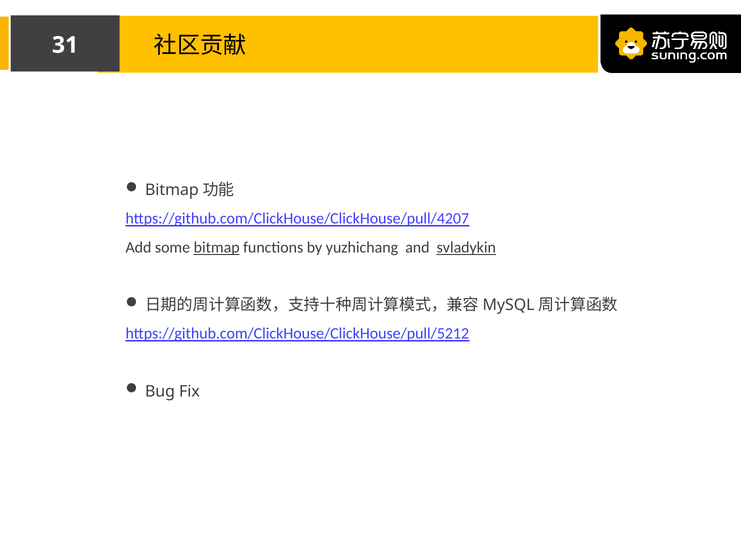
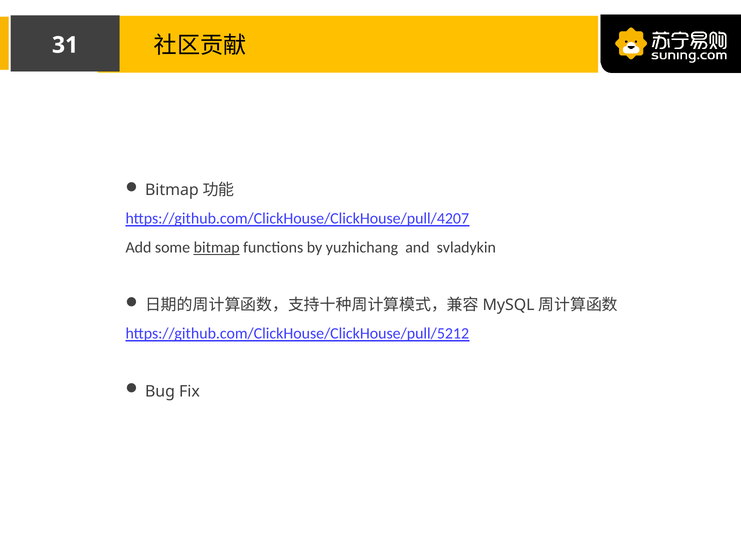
svladykin underline: present -> none
